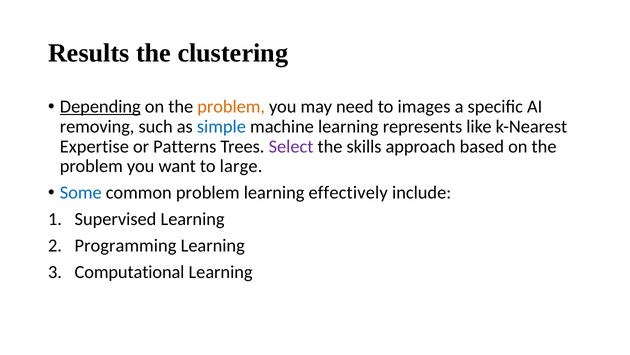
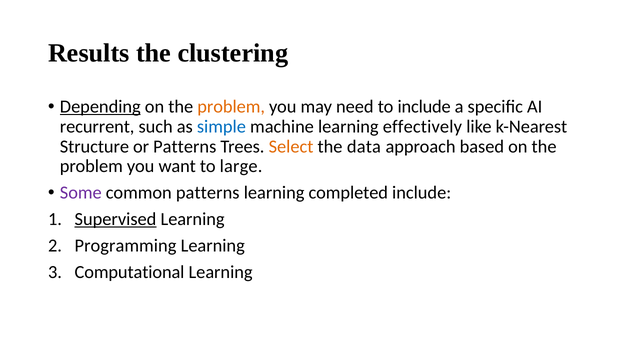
to images: images -> include
removing: removing -> recurrent
represents: represents -> effectively
Expertise: Expertise -> Structure
Select colour: purple -> orange
skills: skills -> data
Some colour: blue -> purple
common problem: problem -> patterns
effectively: effectively -> completed
Supervised underline: none -> present
